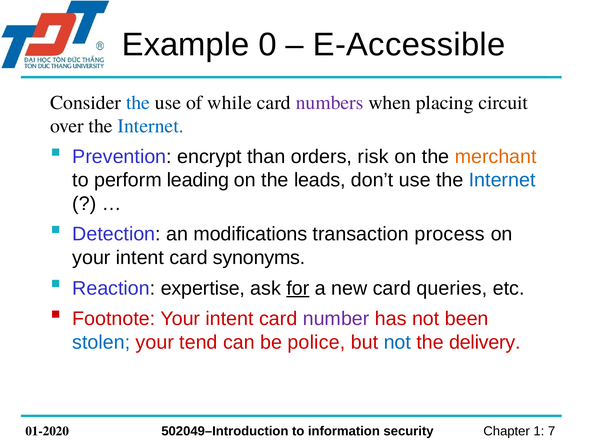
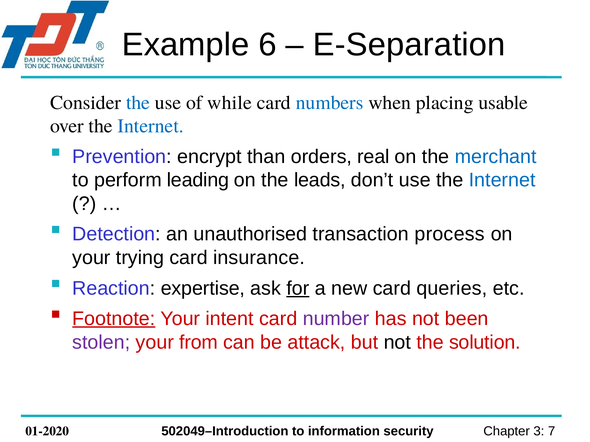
0: 0 -> 6
E-Accessible: E-Accessible -> E-Separation
numbers colour: purple -> blue
circuit: circuit -> usable
risk: risk -> real
merchant colour: orange -> blue
modifications: modifications -> unauthorised
intent at (140, 258): intent -> trying
synonyms: synonyms -> insurance
Footnote underline: none -> present
stolen colour: blue -> purple
tend: tend -> from
police: police -> attack
not at (397, 343) colour: blue -> black
delivery: delivery -> solution
1: 1 -> 3
